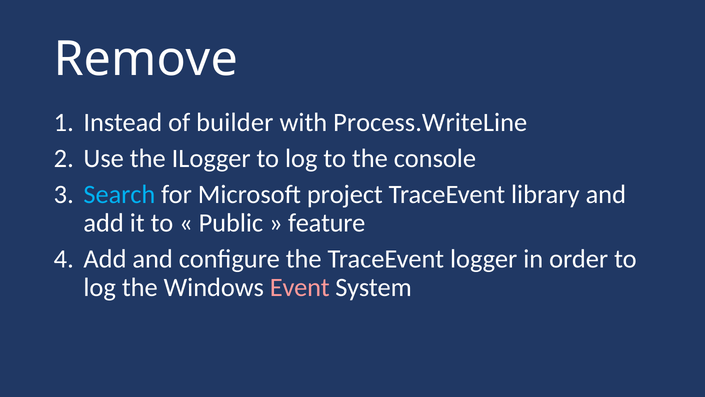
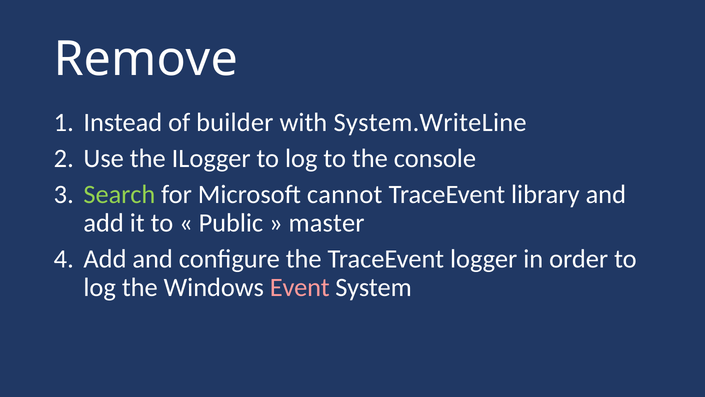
Process.WriteLine: Process.WriteLine -> System.WriteLine
Search colour: light blue -> light green
project: project -> cannot
feature: feature -> master
